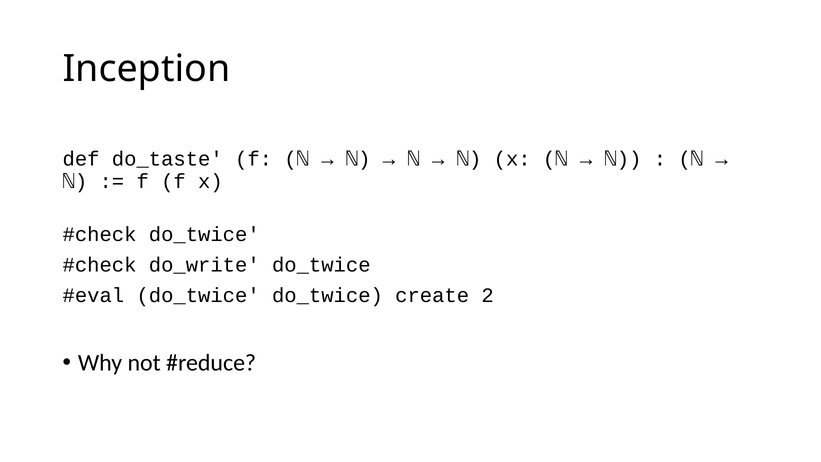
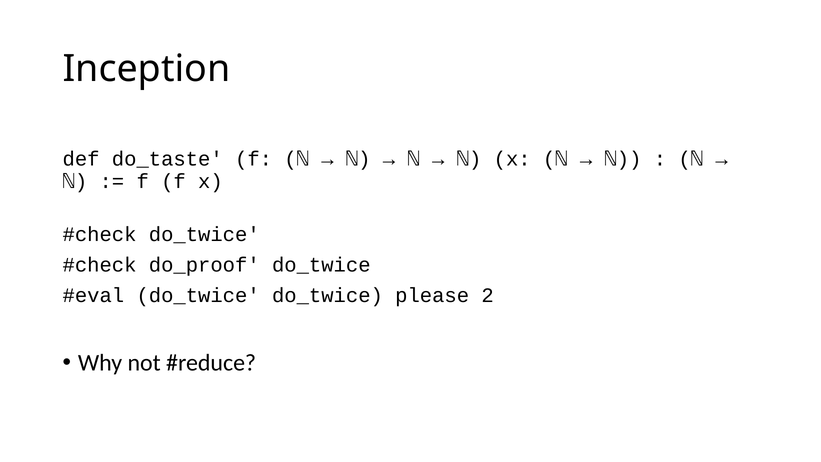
do_write: do_write -> do_proof
create: create -> please
